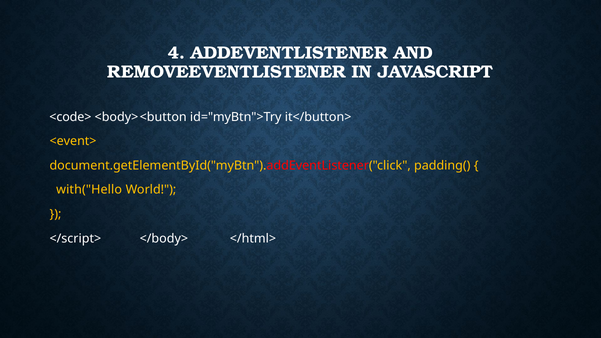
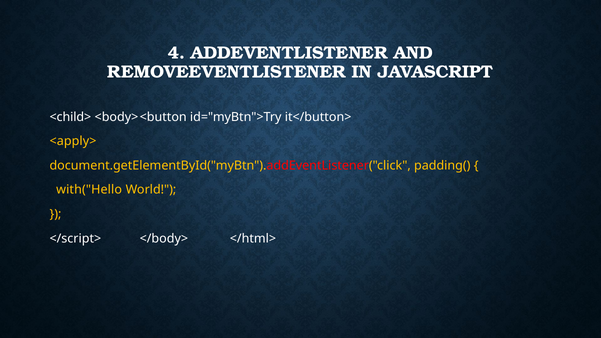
<code>: <code> -> <child>
<event>: <event> -> <apply>
